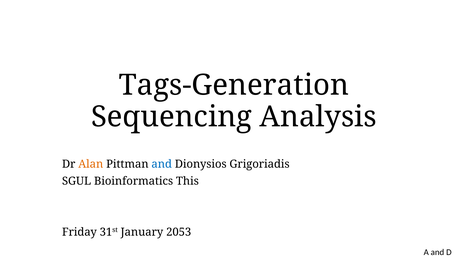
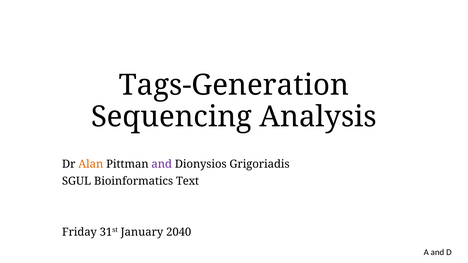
and at (162, 164) colour: blue -> purple
This: This -> Text
2053: 2053 -> 2040
